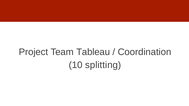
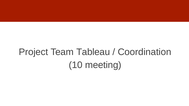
splitting: splitting -> meeting
